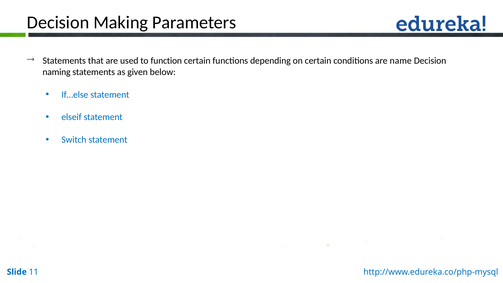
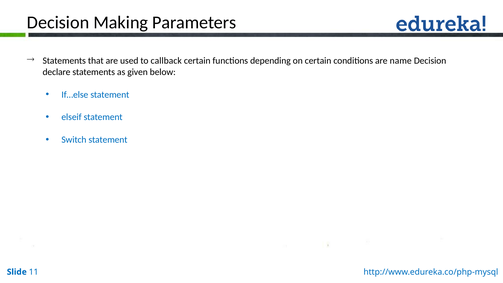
function: function -> callback
naming: naming -> declare
